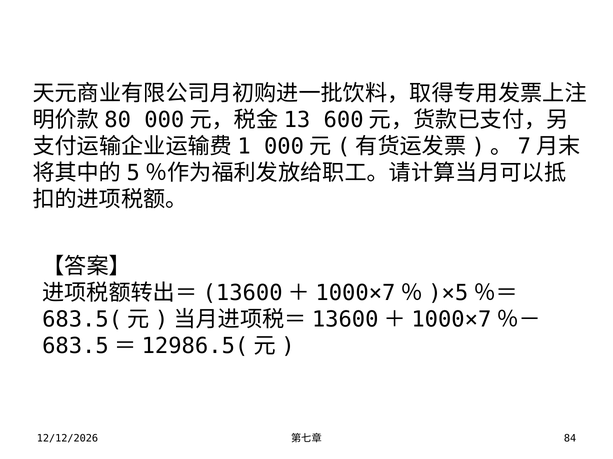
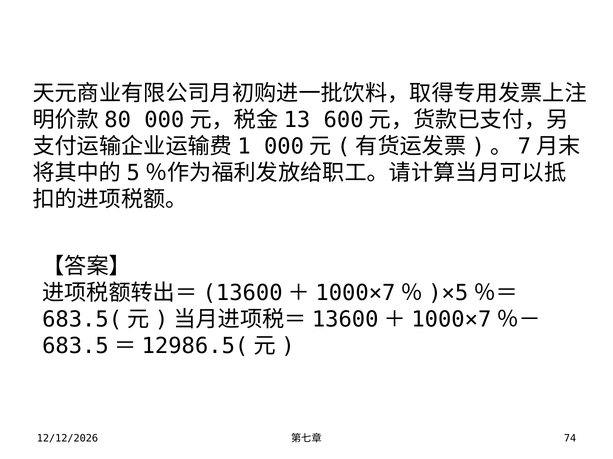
84: 84 -> 74
